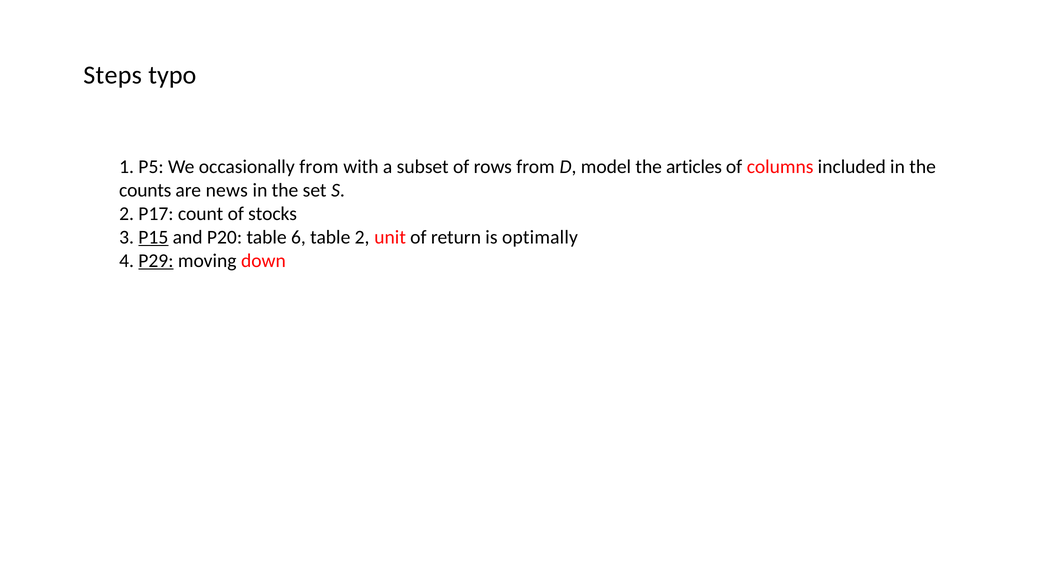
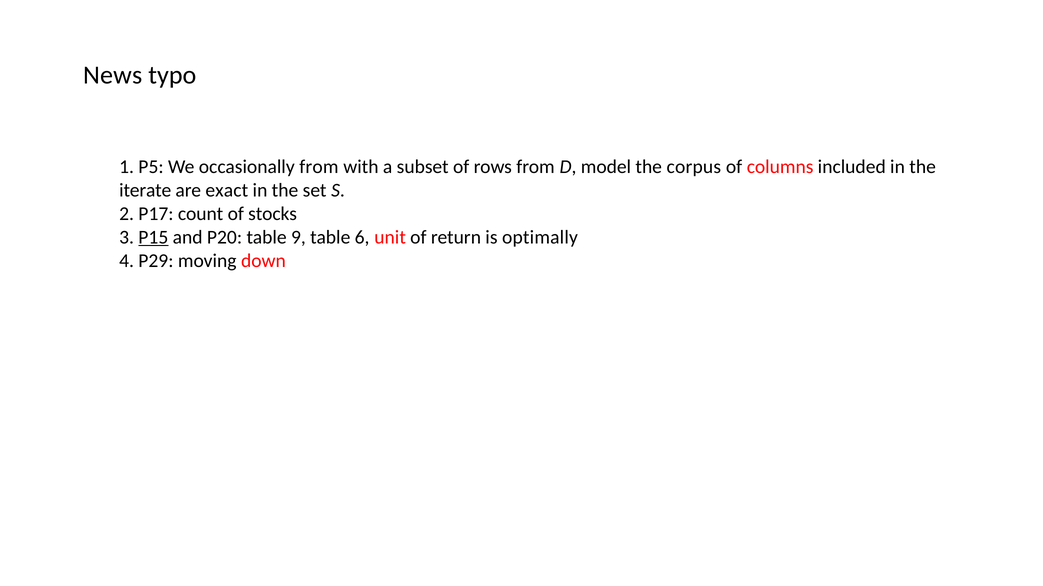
Steps: Steps -> News
articles: articles -> corpus
counts: counts -> iterate
news: news -> exact
6: 6 -> 9
table 2: 2 -> 6
P29 underline: present -> none
